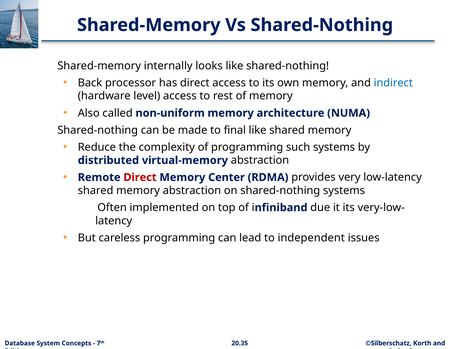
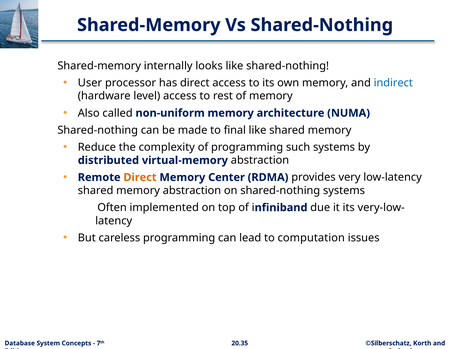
Back: Back -> User
Direct at (140, 178) colour: red -> orange
independent: independent -> computation
